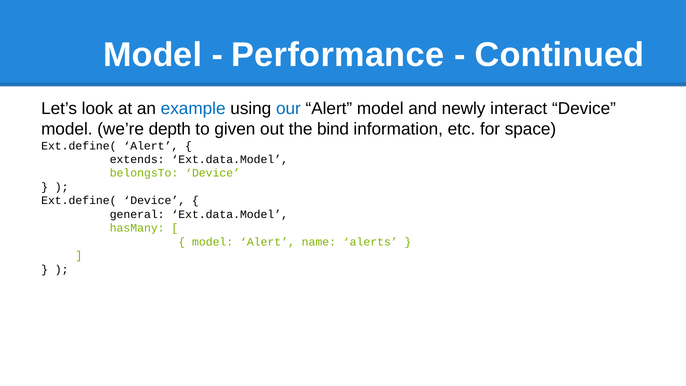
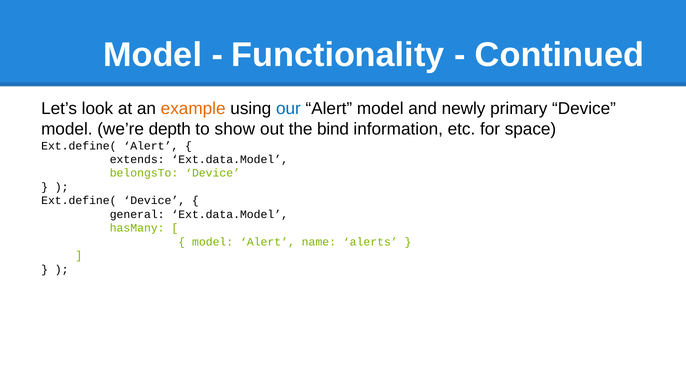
Performance: Performance -> Functionality
example colour: blue -> orange
interact: interact -> primary
given: given -> show
